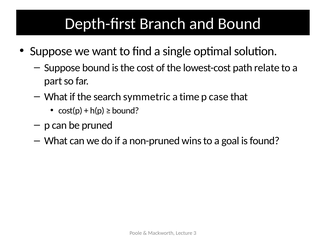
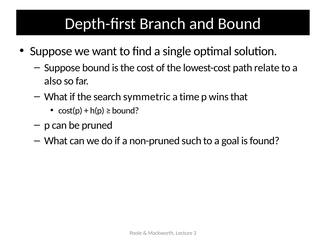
part: part -> also
case: case -> wins
wins: wins -> such
